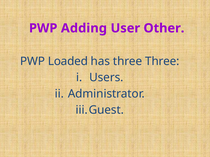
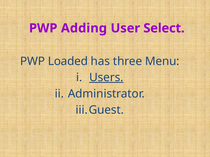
Other: Other -> Select
three Three: Three -> Menu
Users underline: none -> present
